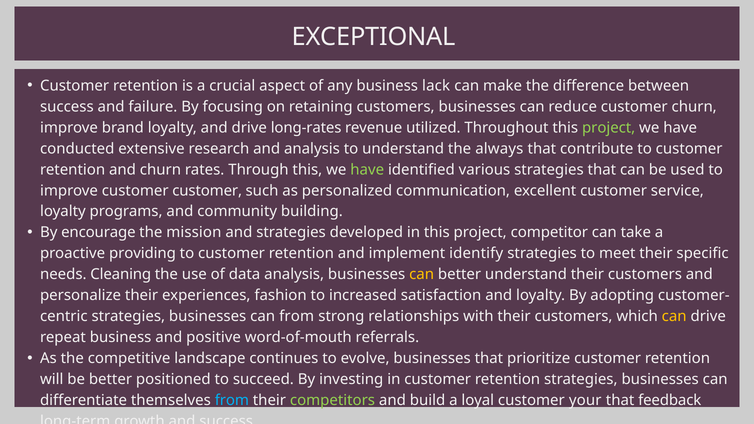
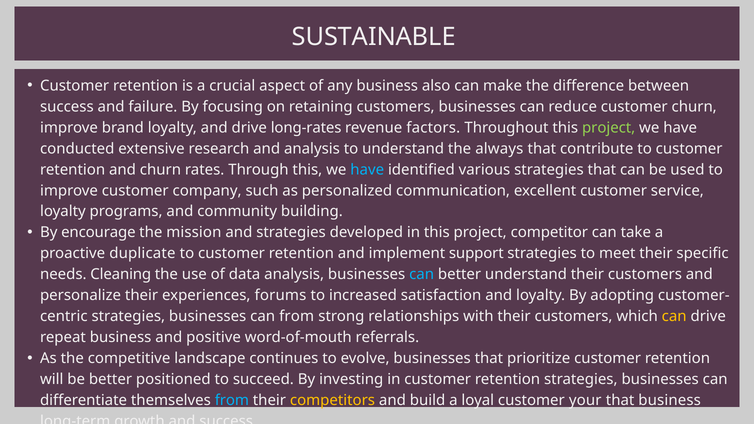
EXCEPTIONAL: EXCEPTIONAL -> SUSTAINABLE
lack: lack -> also
utilized: utilized -> factors
have at (367, 170) colour: light green -> light blue
customer customer: customer -> company
providing: providing -> duplicate
identify: identify -> support
can at (422, 275) colour: yellow -> light blue
fashion: fashion -> forums
competitors colour: light green -> yellow
that feedback: feedback -> business
